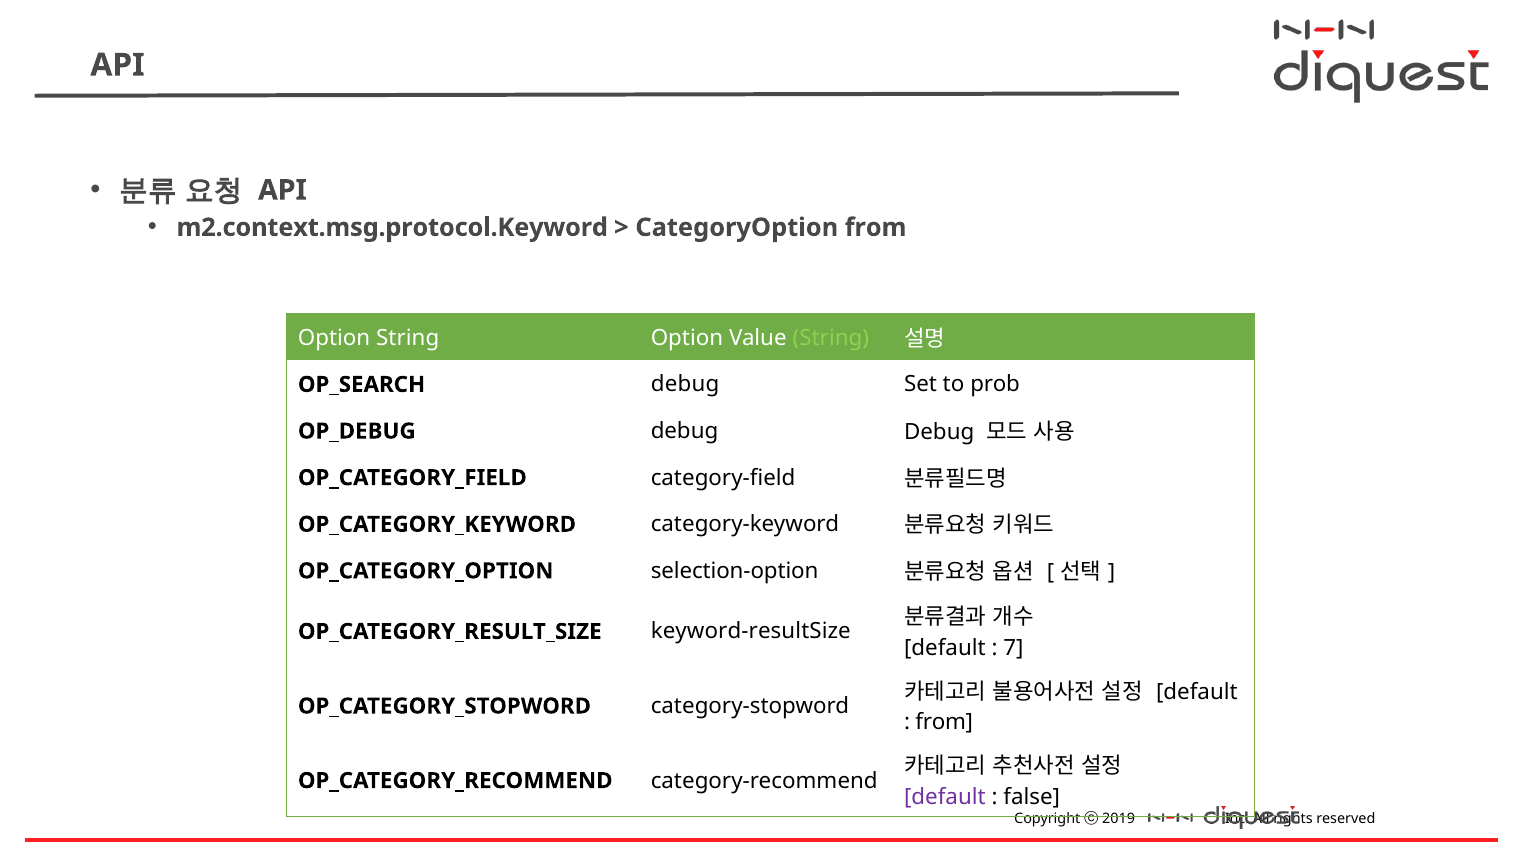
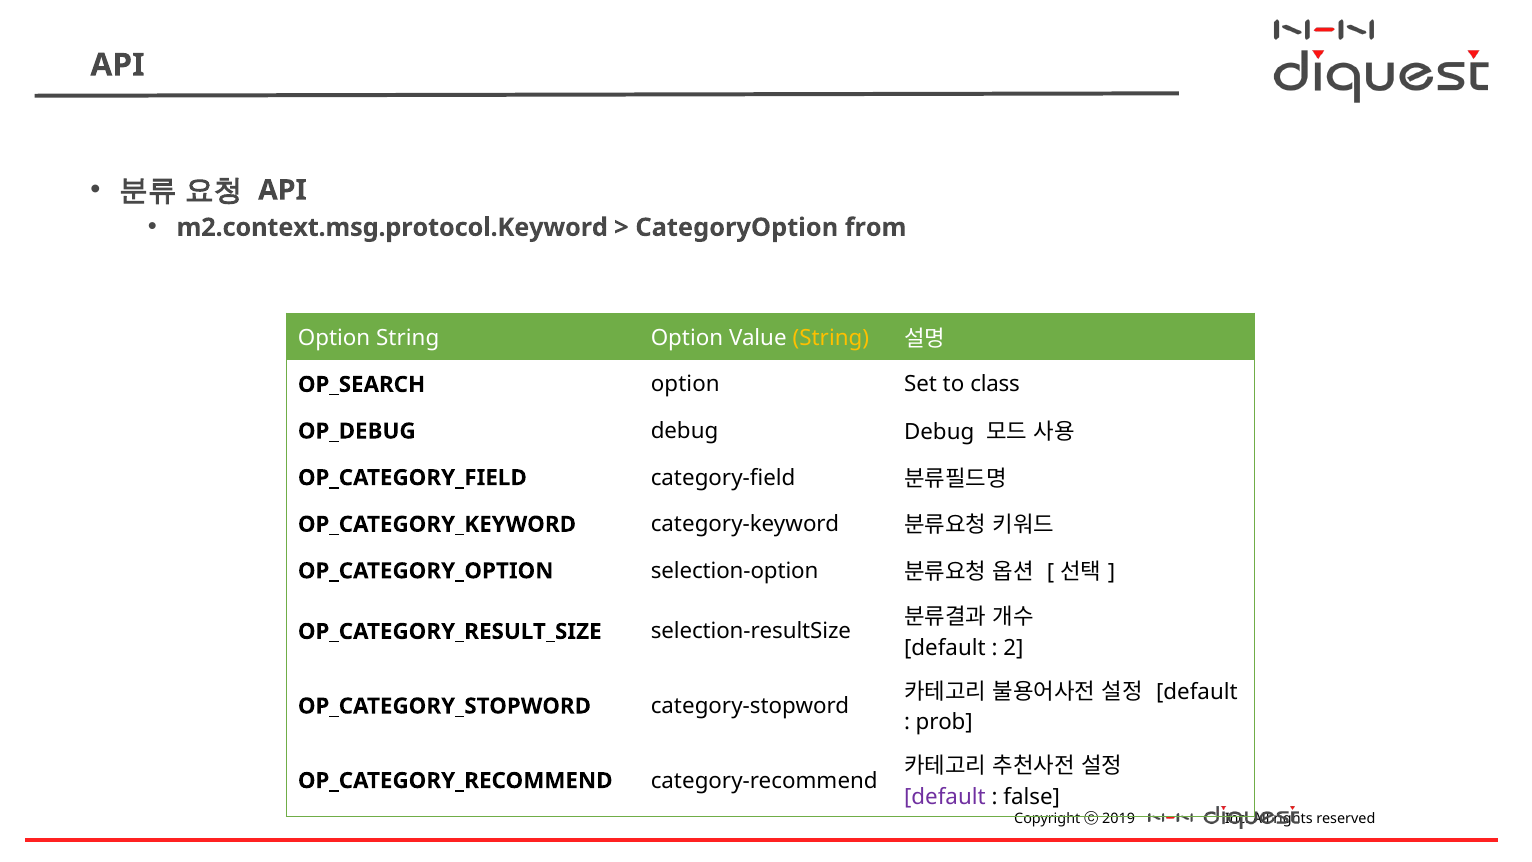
String at (831, 338) colour: light green -> yellow
debug at (685, 384): debug -> option
prob: prob -> class
keyword-resultSize: keyword-resultSize -> selection-resultSize
7: 7 -> 2
from at (944, 722): from -> prob
